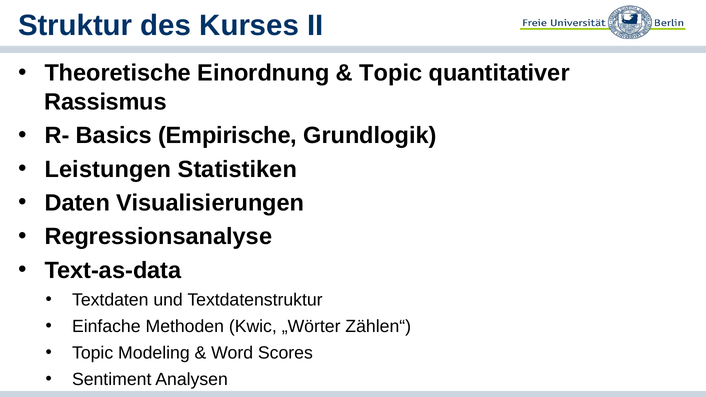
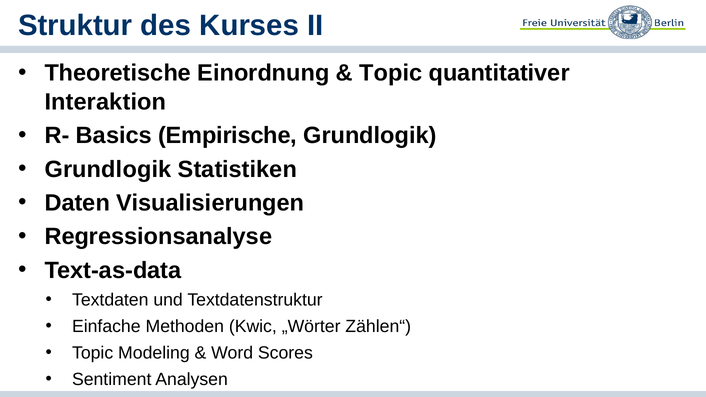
Rassismus: Rassismus -> Interaktion
Leistungen at (108, 169): Leistungen -> Grundlogik
